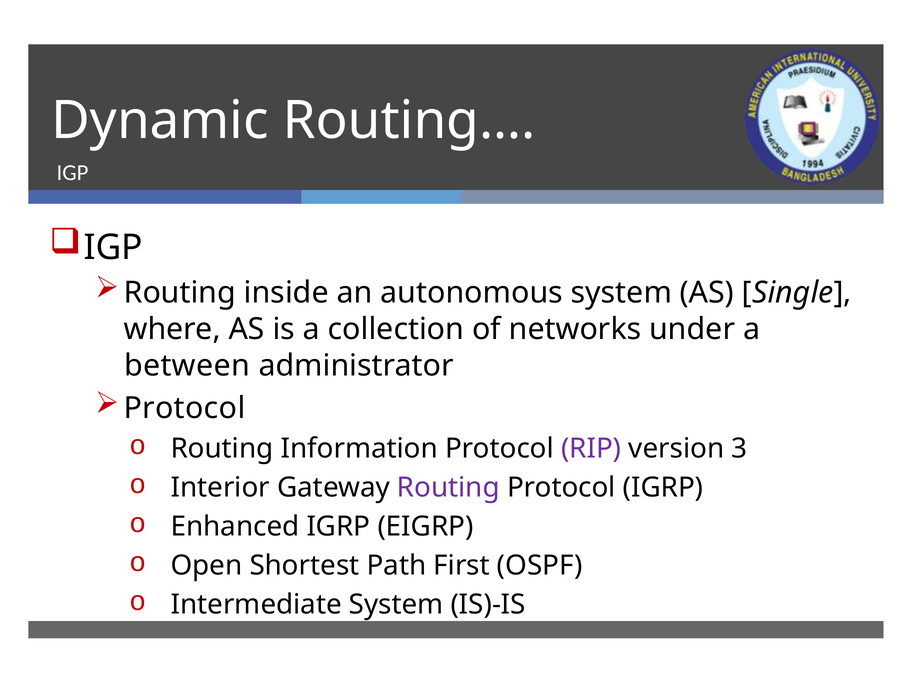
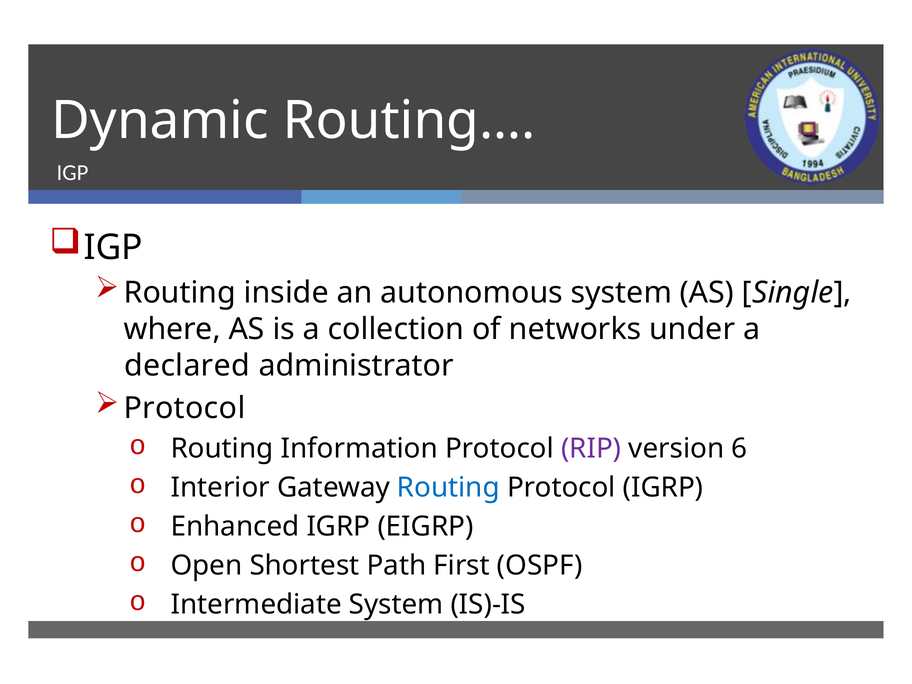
between: between -> declared
3: 3 -> 6
Routing at (448, 488) colour: purple -> blue
